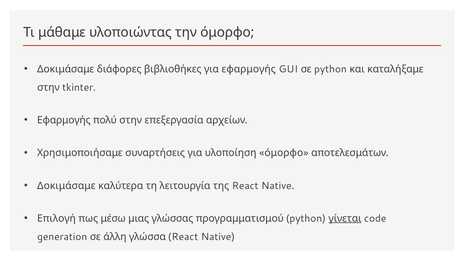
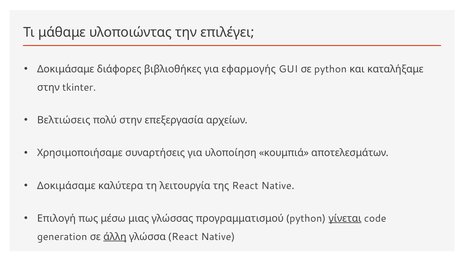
την όμορφο: όμορφο -> επιλέγει
Εφαρμογής at (64, 120): Εφαρμογής -> Βελτιώσεις
υλοποίηση όμορφο: όμορφο -> κουμπιά
άλλη underline: none -> present
